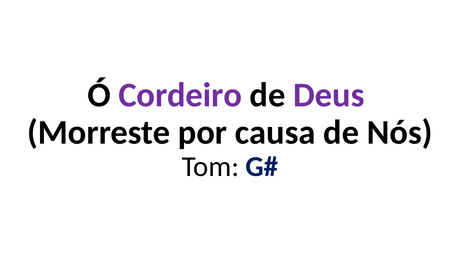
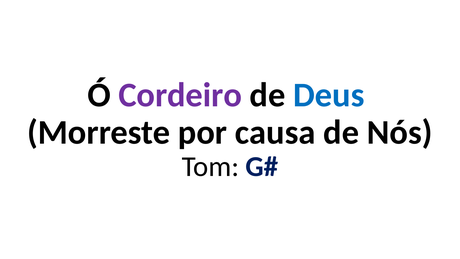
Deus colour: purple -> blue
